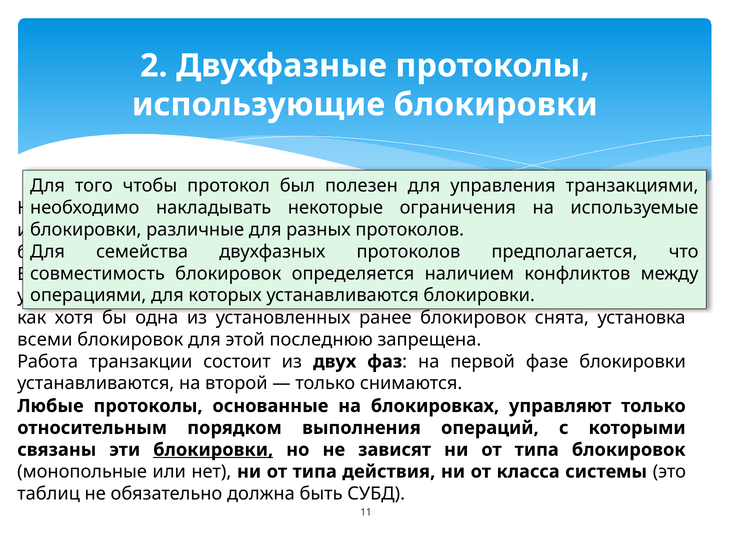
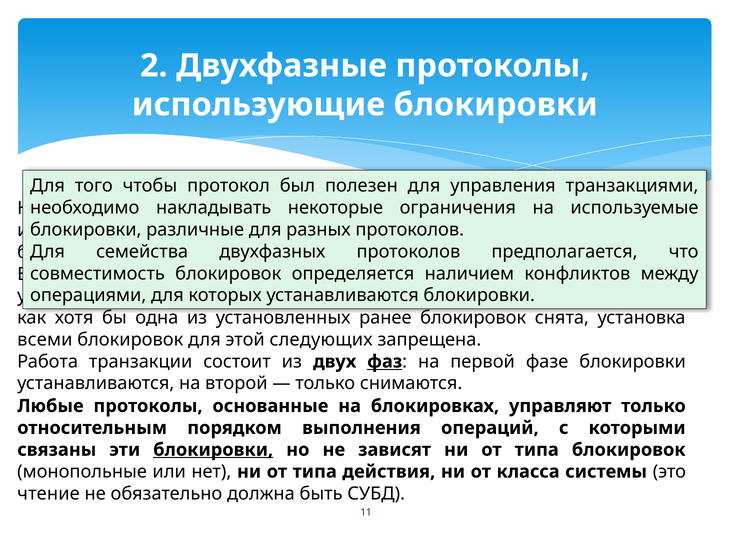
последнюю: последнюю -> следующих
фаз underline: none -> present
таблиц: таблиц -> чтение
